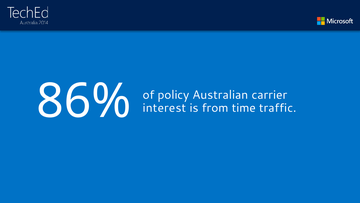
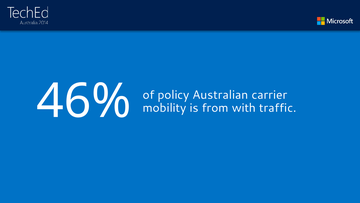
86%: 86% -> 46%
interest: interest -> mobility
time: time -> with
